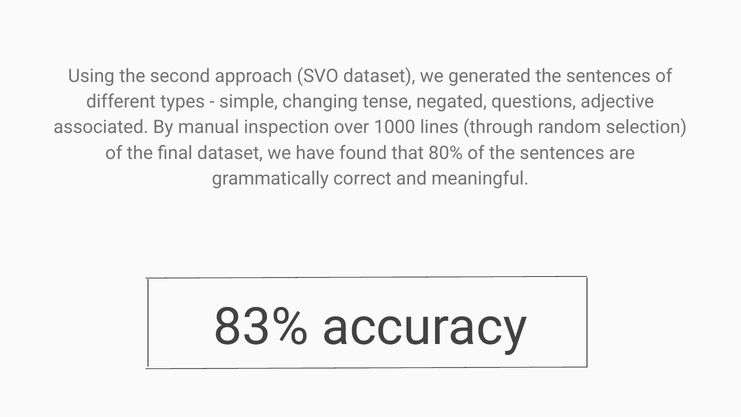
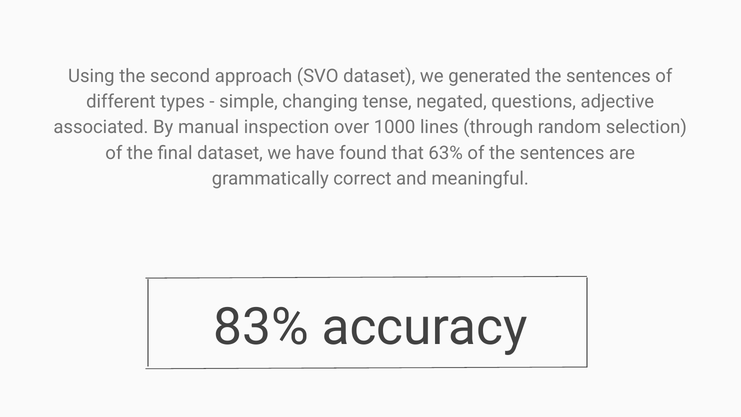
80%: 80% -> 63%
